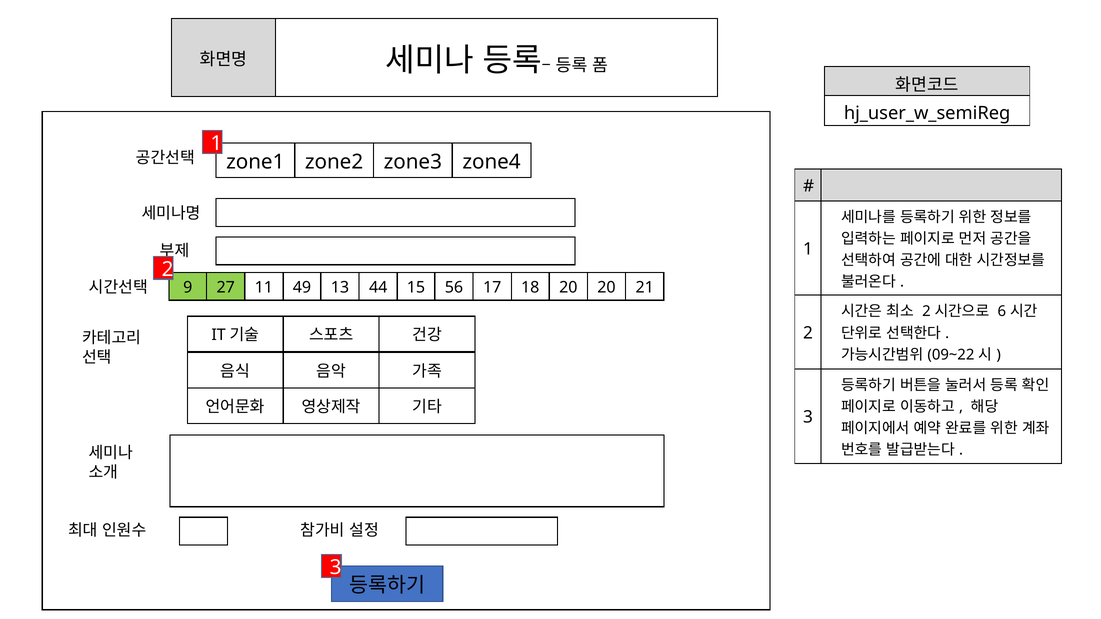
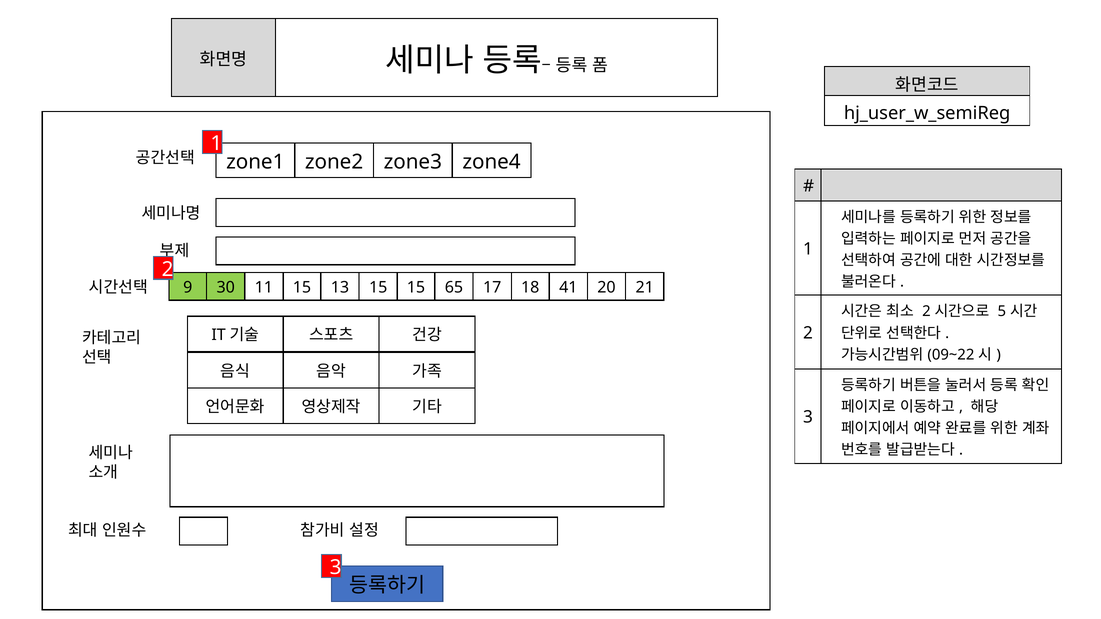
27: 27 -> 30
11 49: 49 -> 15
13 44: 44 -> 15
56: 56 -> 65
18 20: 20 -> 41
6: 6 -> 5
